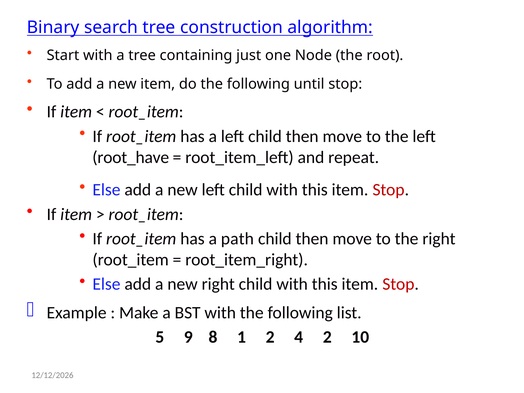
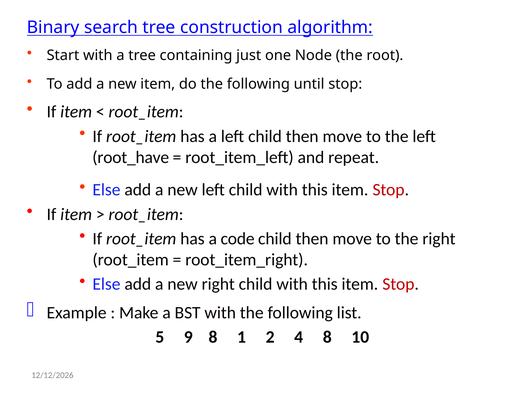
path: path -> code
4 2: 2 -> 8
